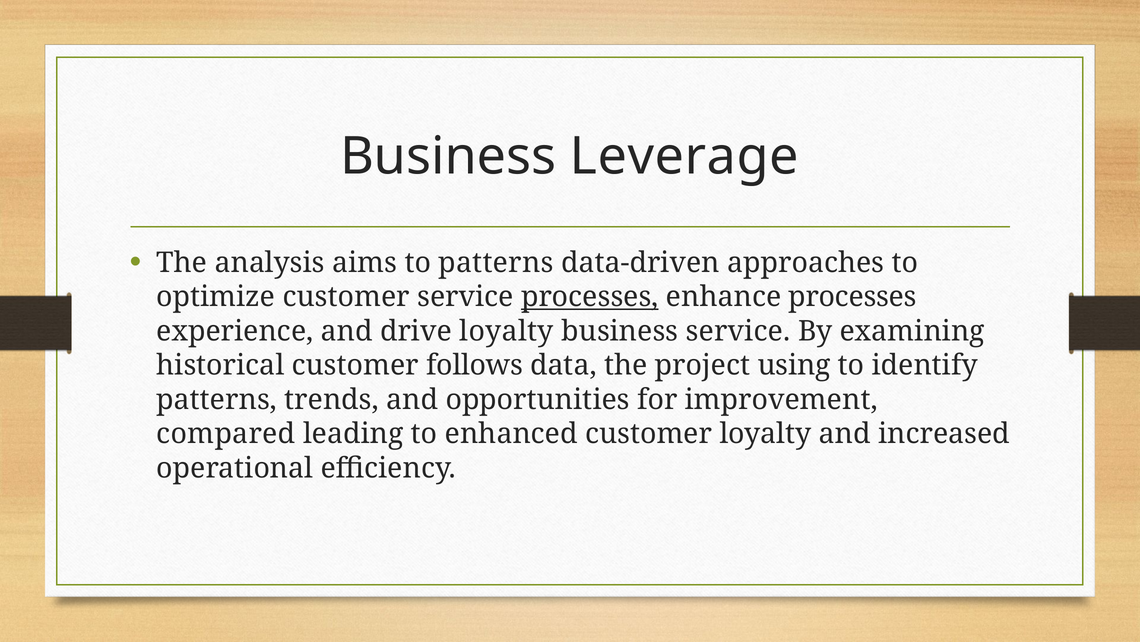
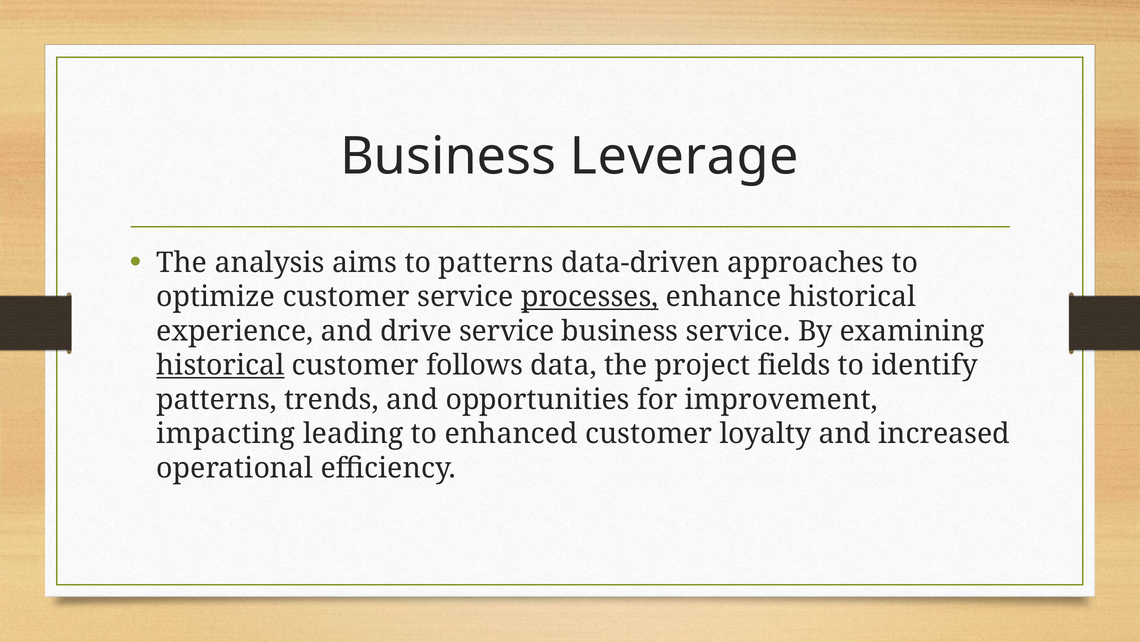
enhance processes: processes -> historical
drive loyalty: loyalty -> service
historical at (220, 365) underline: none -> present
using: using -> fields
compared: compared -> impacting
